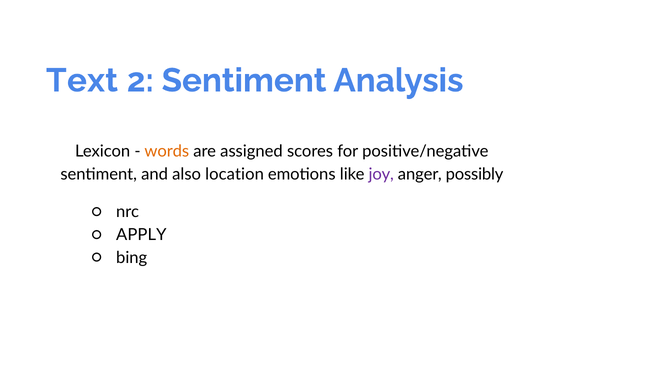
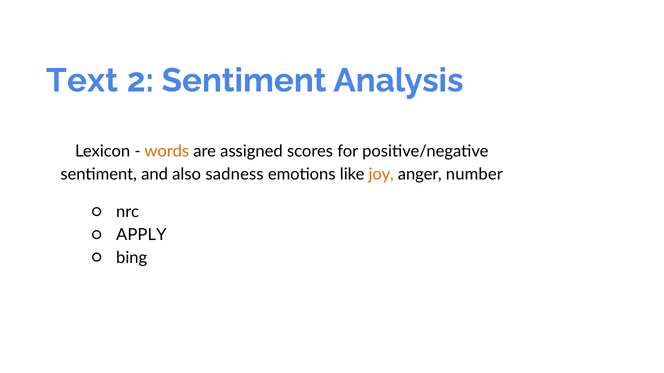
location: location -> sadness
joy colour: purple -> orange
possibly: possibly -> number
